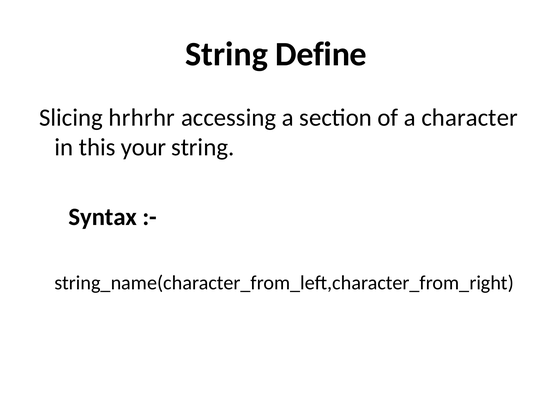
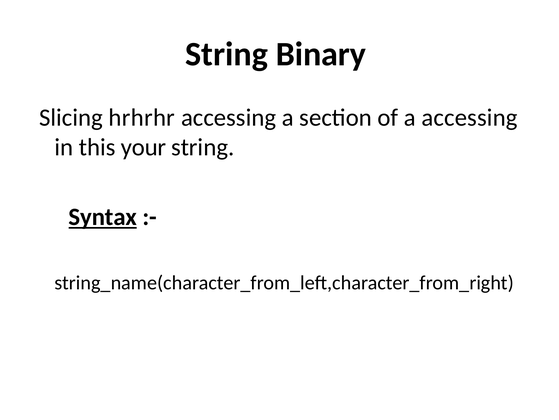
Define: Define -> Binary
a character: character -> accessing
Syntax underline: none -> present
